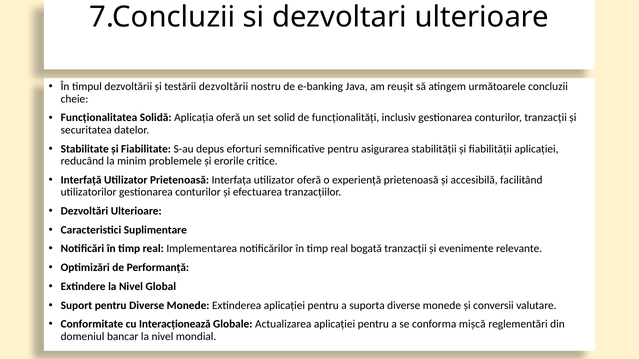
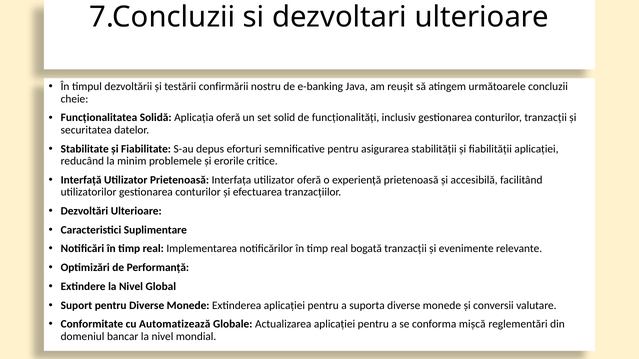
testării dezvoltării: dezvoltării -> confirmării
Interacționează: Interacționează -> Automatizează
